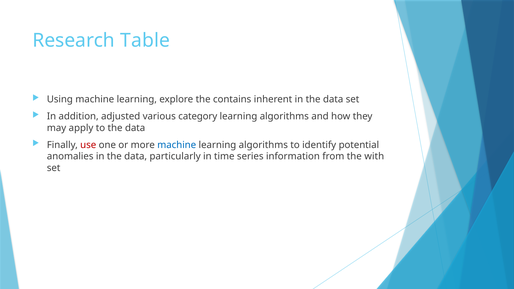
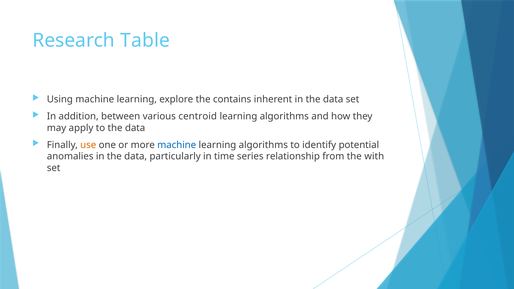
adjusted: adjusted -> between
category: category -> centroid
use colour: red -> orange
information: information -> relationship
